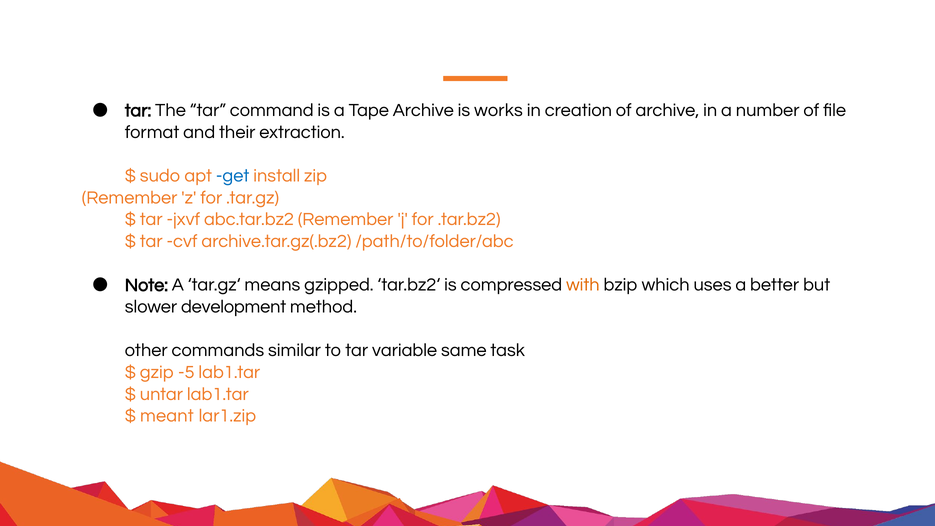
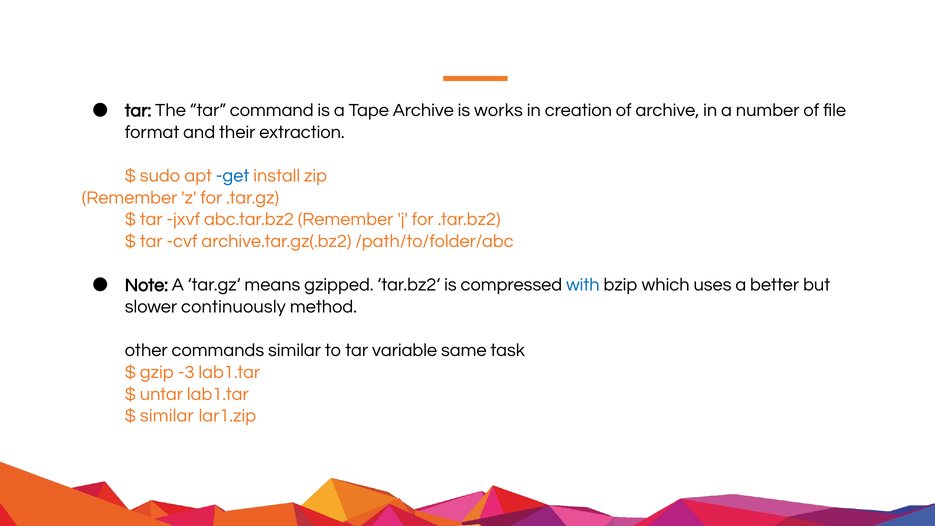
with colour: orange -> blue
development: development -> continuously
-5: -5 -> -3
meant at (167, 416): meant -> similar
